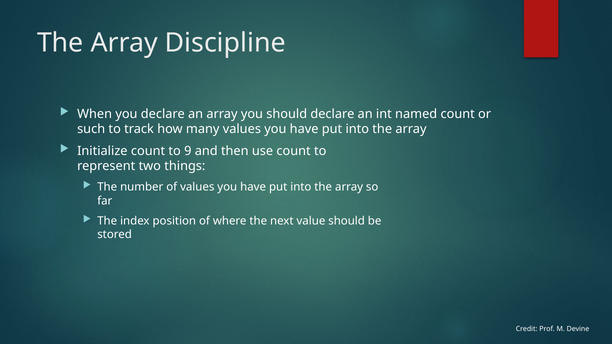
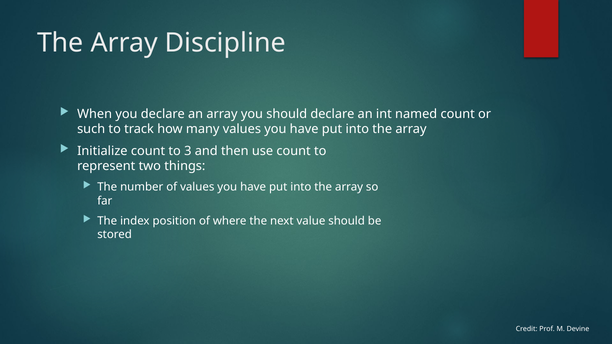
9: 9 -> 3
